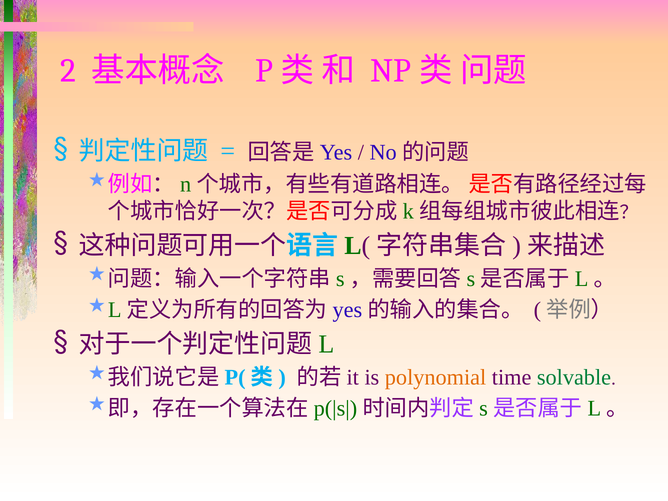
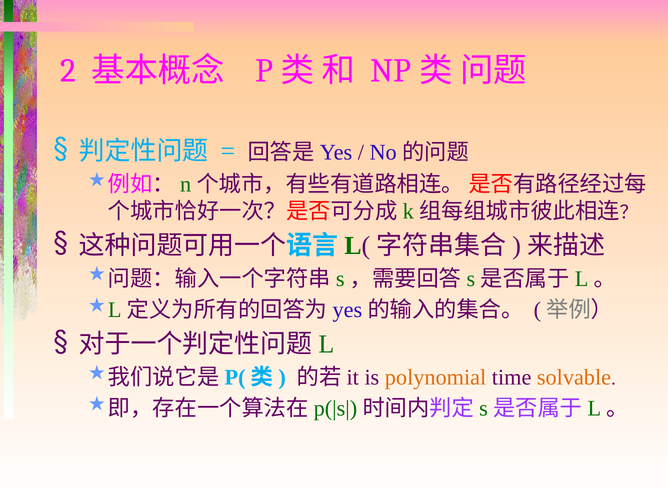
solvable colour: green -> orange
